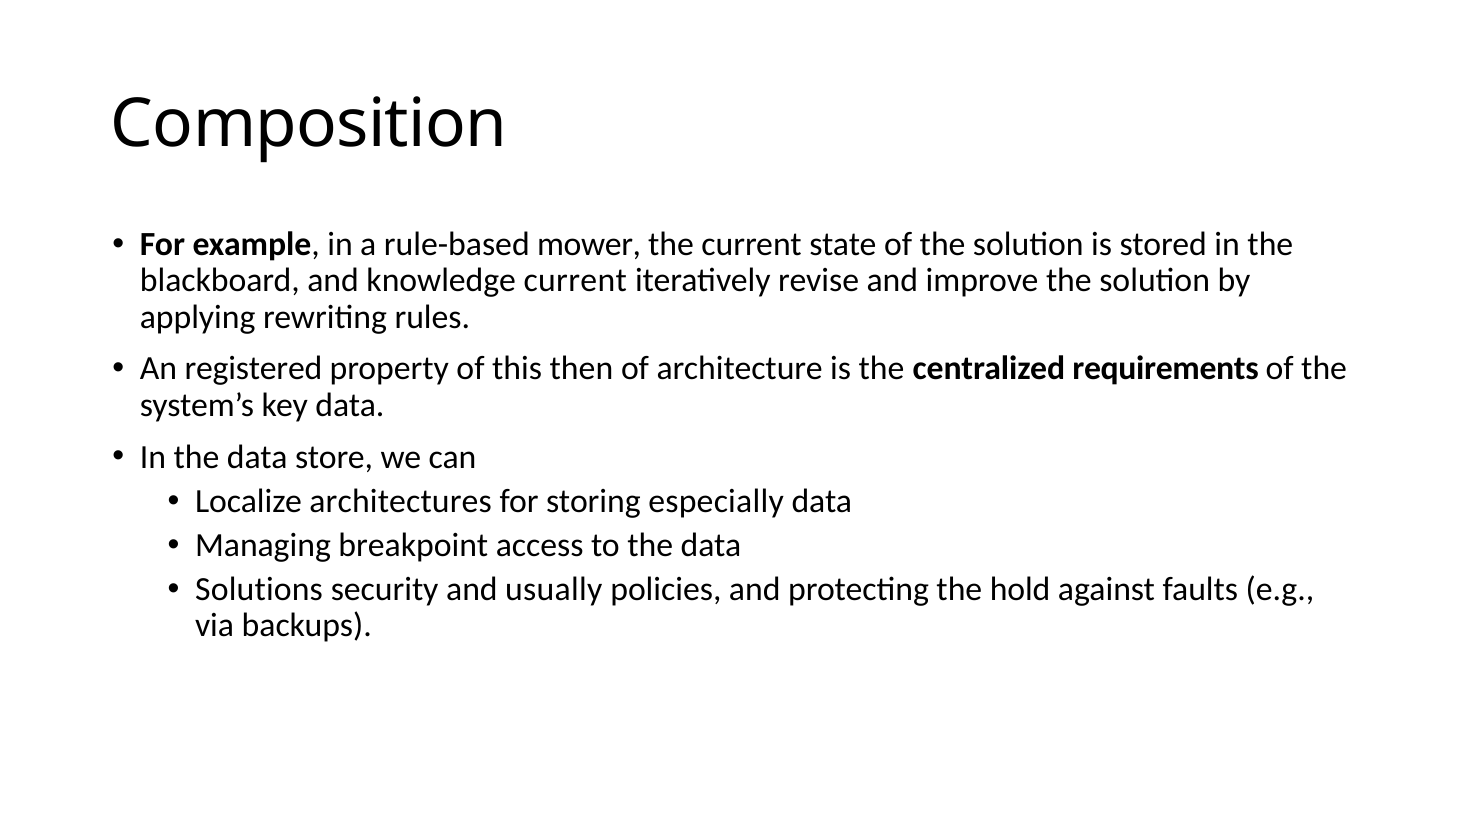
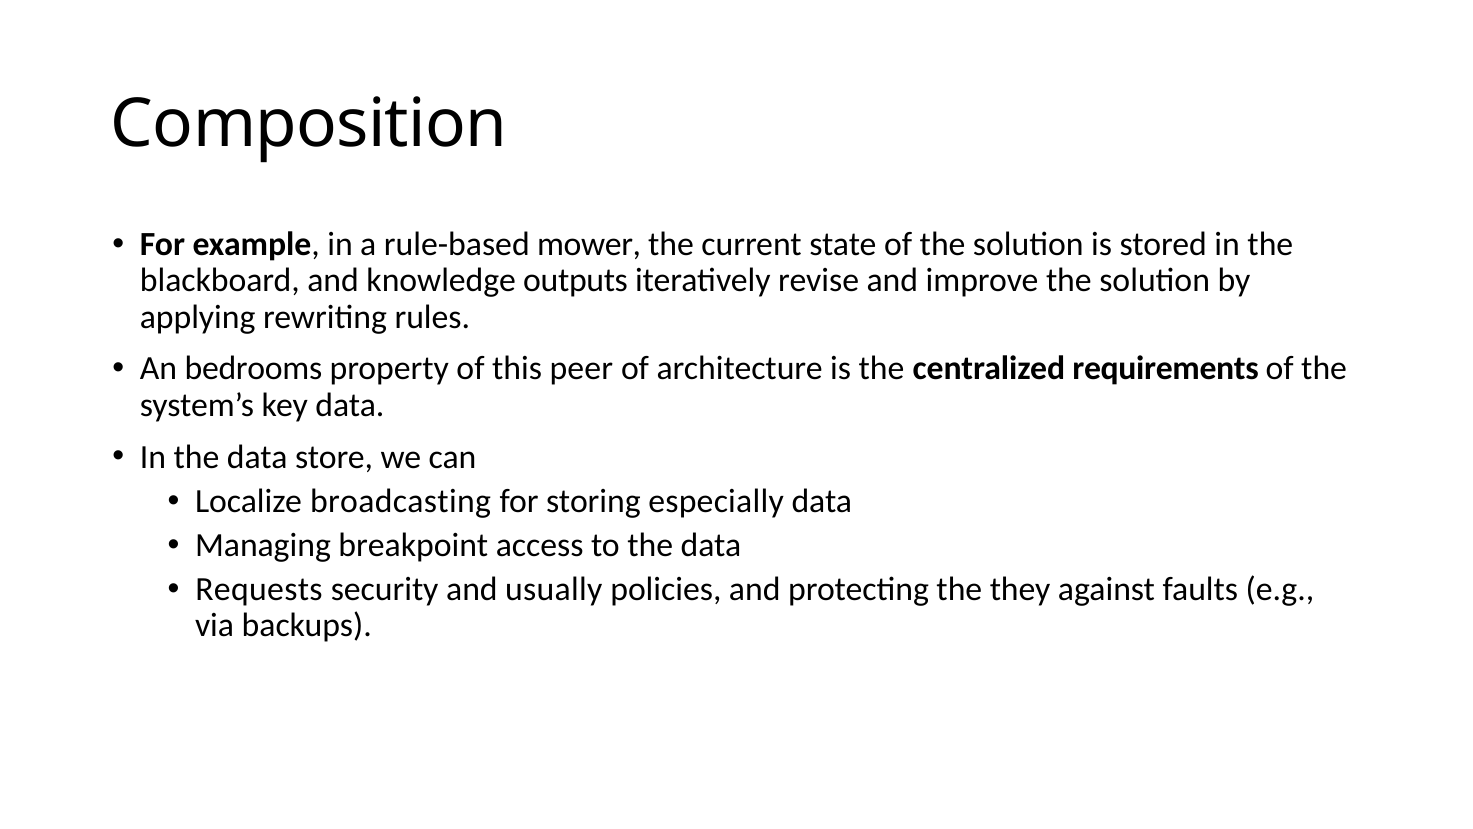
knowledge current: current -> outputs
registered: registered -> bedrooms
then: then -> peer
architectures: architectures -> broadcasting
Solutions: Solutions -> Requests
hold: hold -> they
